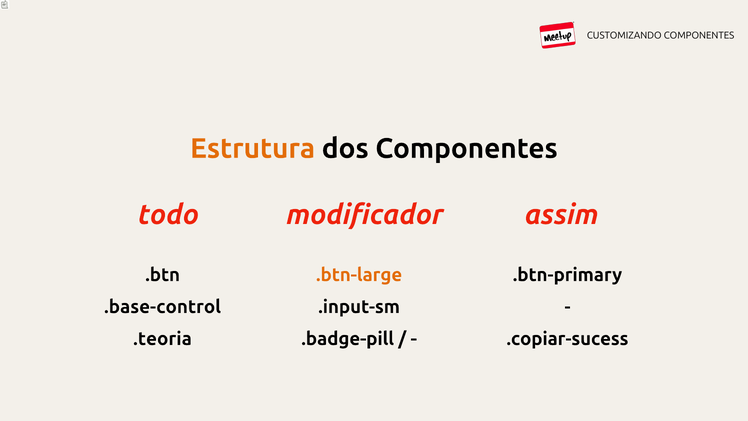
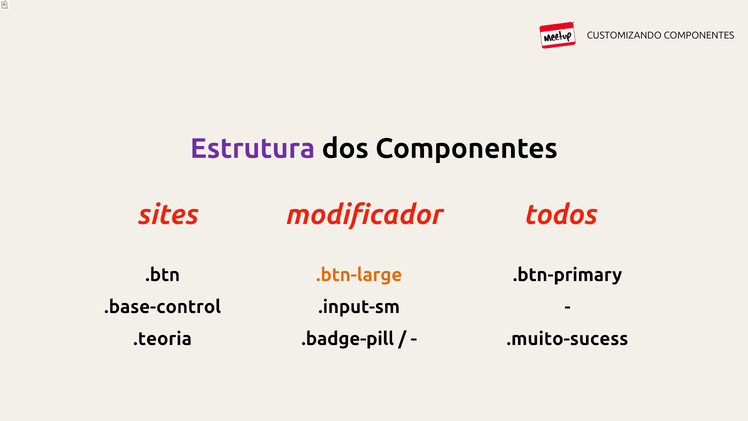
Estrutura colour: orange -> purple
todo: todo -> sites
assim: assim -> todos
.copiar-sucess: .copiar-sucess -> .muito-sucess
